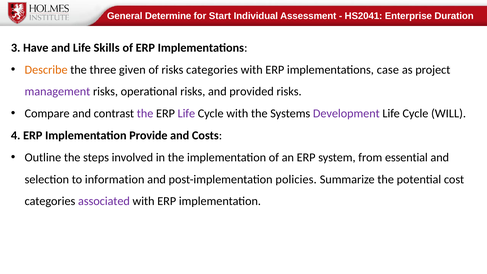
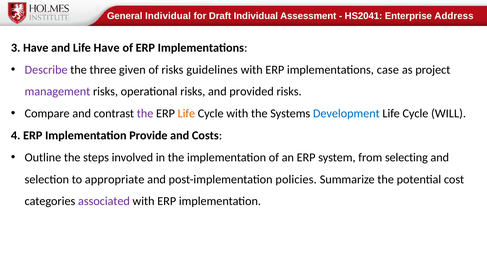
General Determine: Determine -> Individual
Start: Start -> Draft
Duration: Duration -> Address
Life Skills: Skills -> Have
Describe colour: orange -> purple
risks categories: categories -> guidelines
Life at (186, 114) colour: purple -> orange
Development colour: purple -> blue
essential: essential -> selecting
information: information -> appropriate
